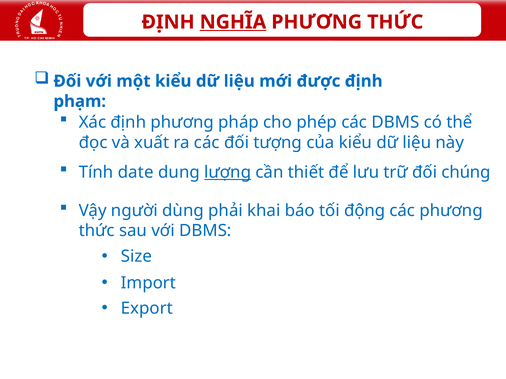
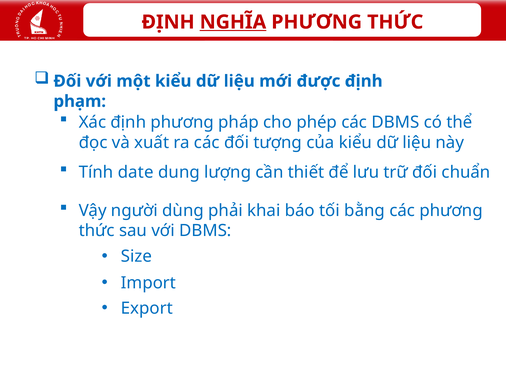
lượng underline: present -> none
chúng: chúng -> chuẩn
động: động -> bằng
